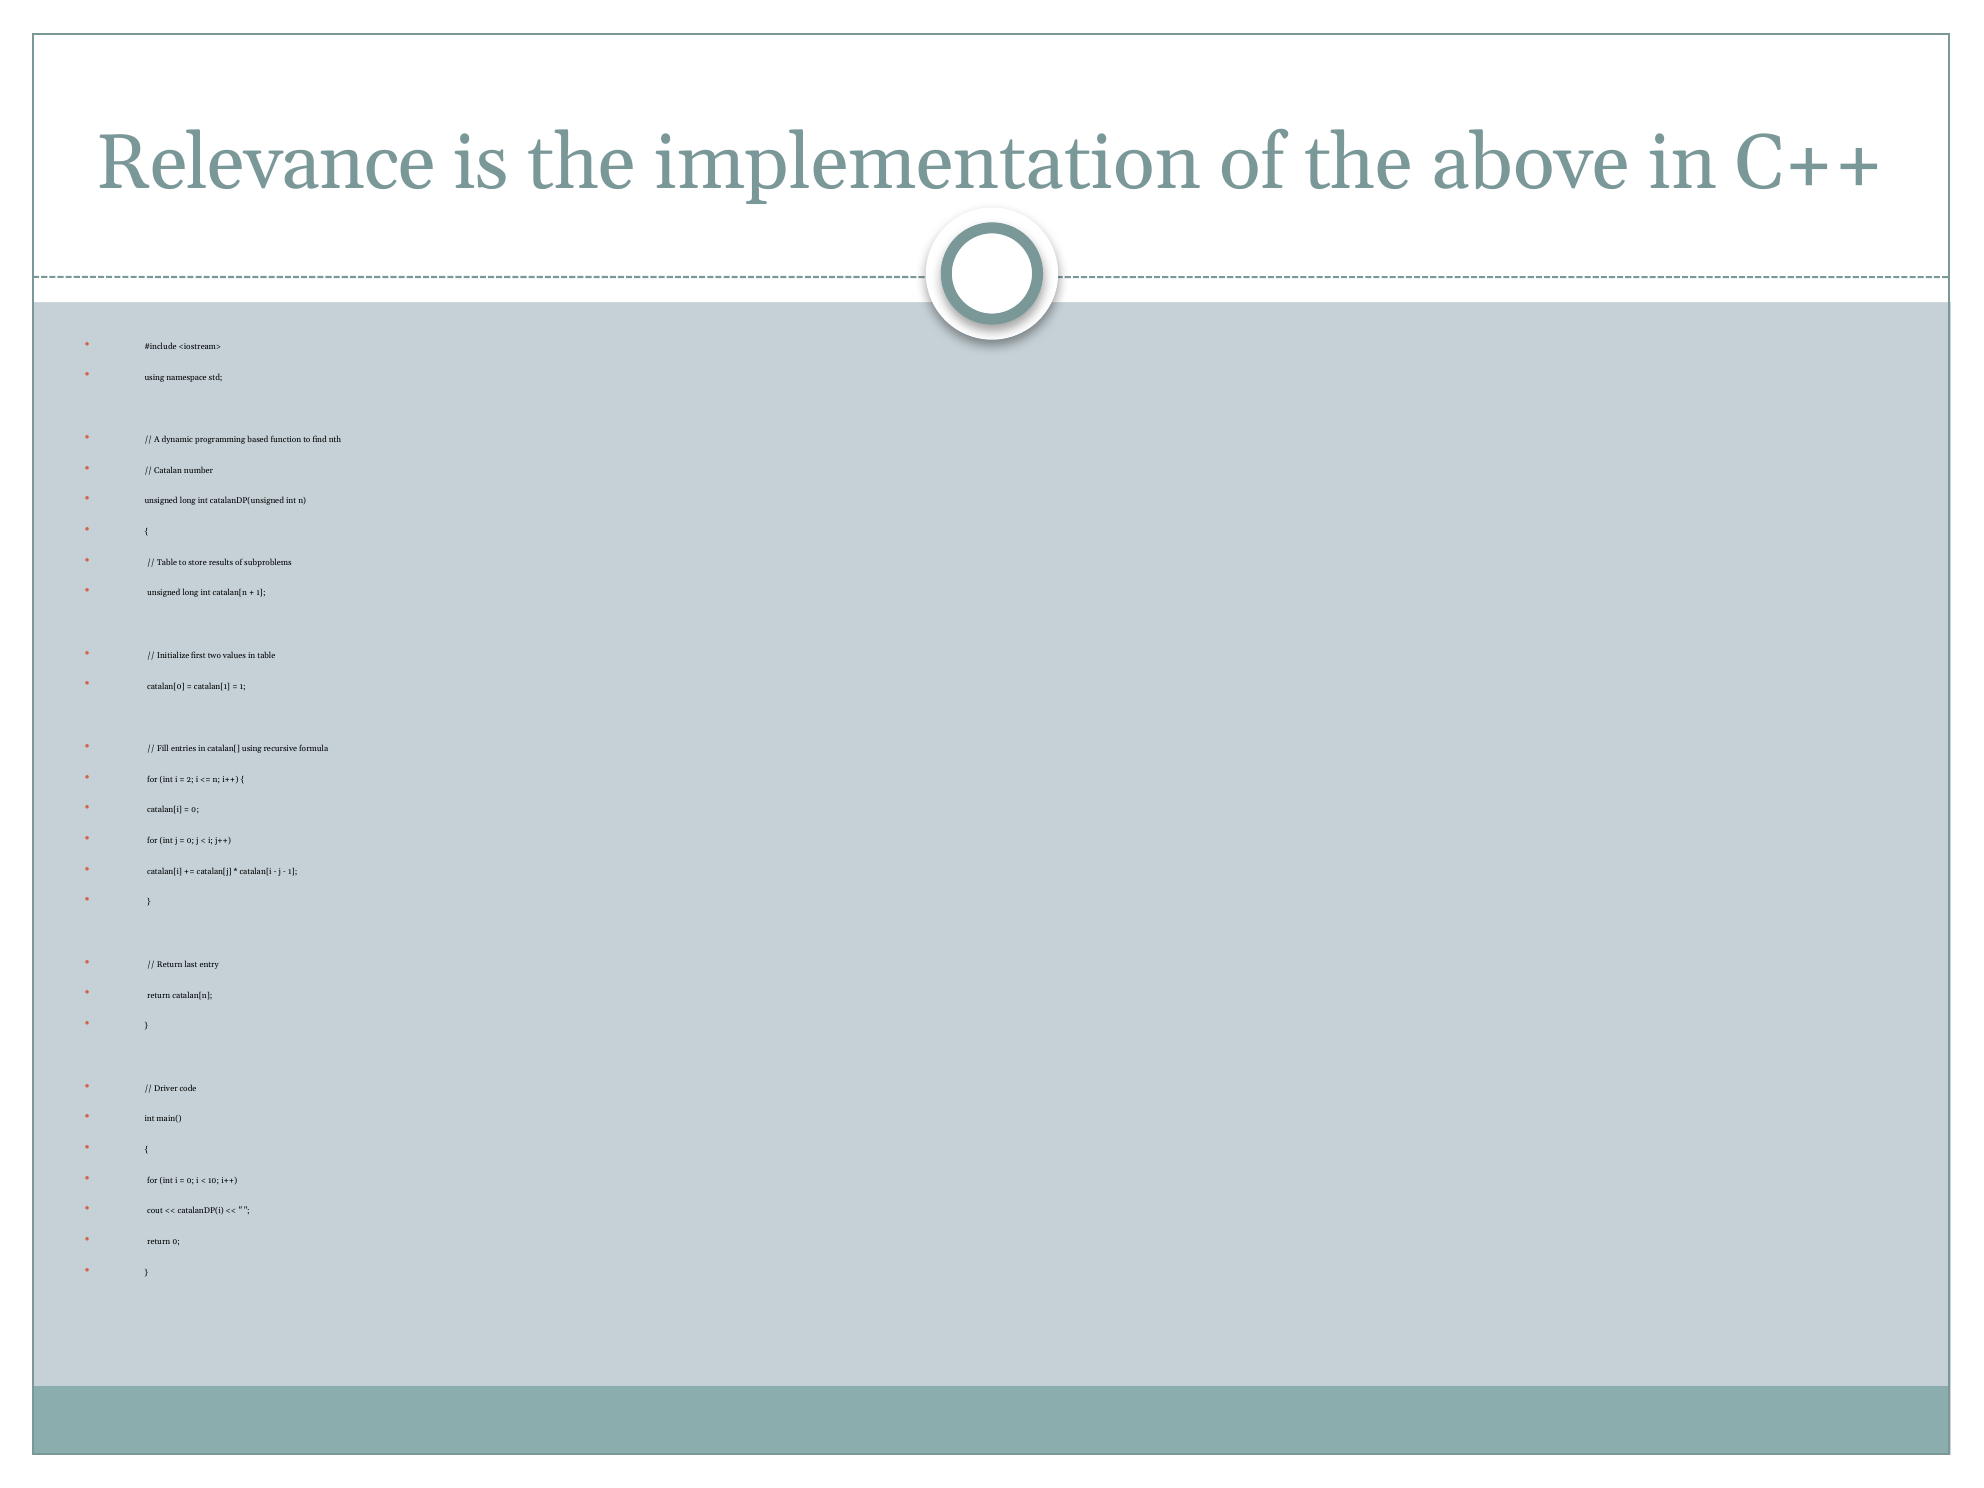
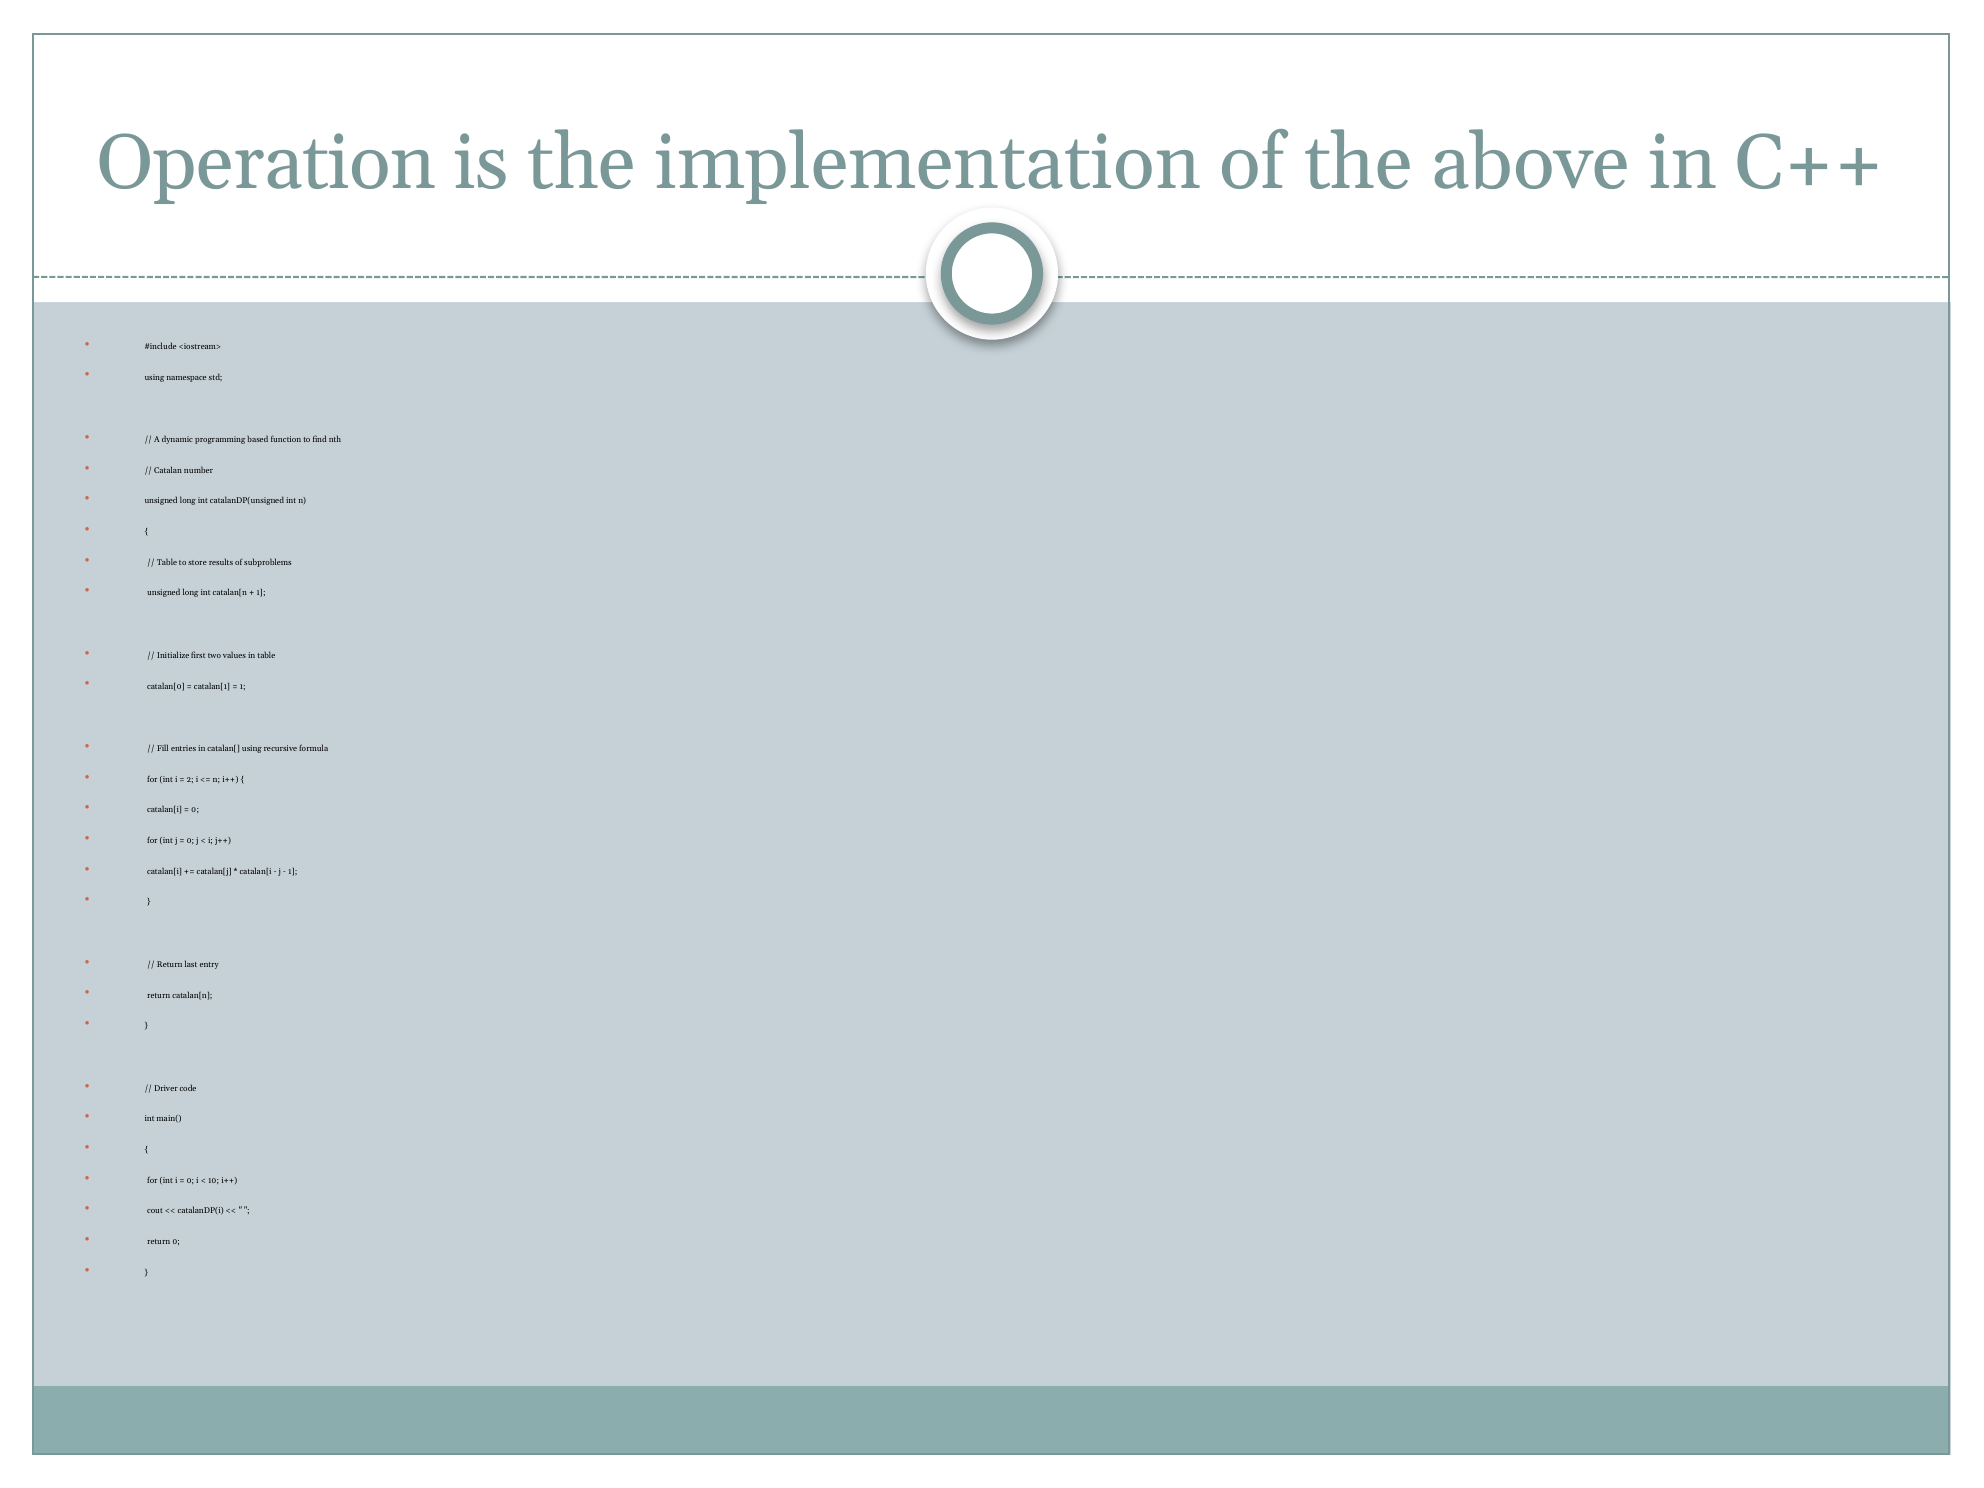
Relevance: Relevance -> Operation
